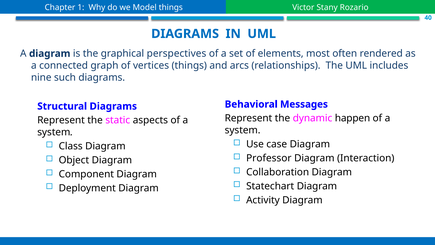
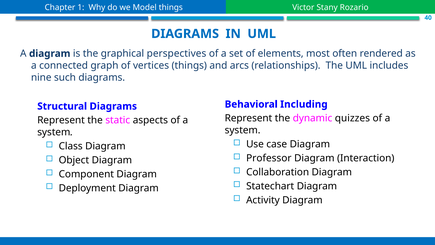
Messages: Messages -> Including
happen: happen -> quizzes
